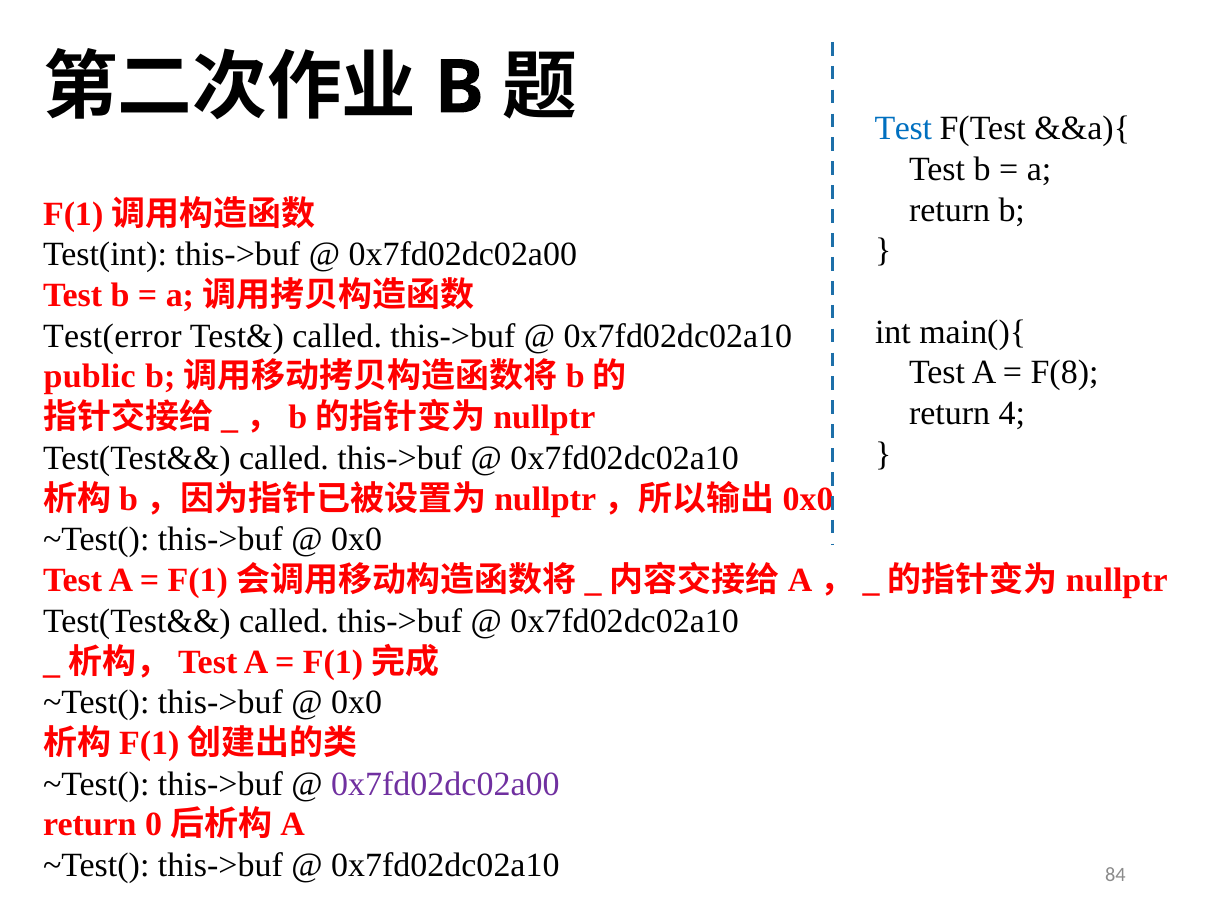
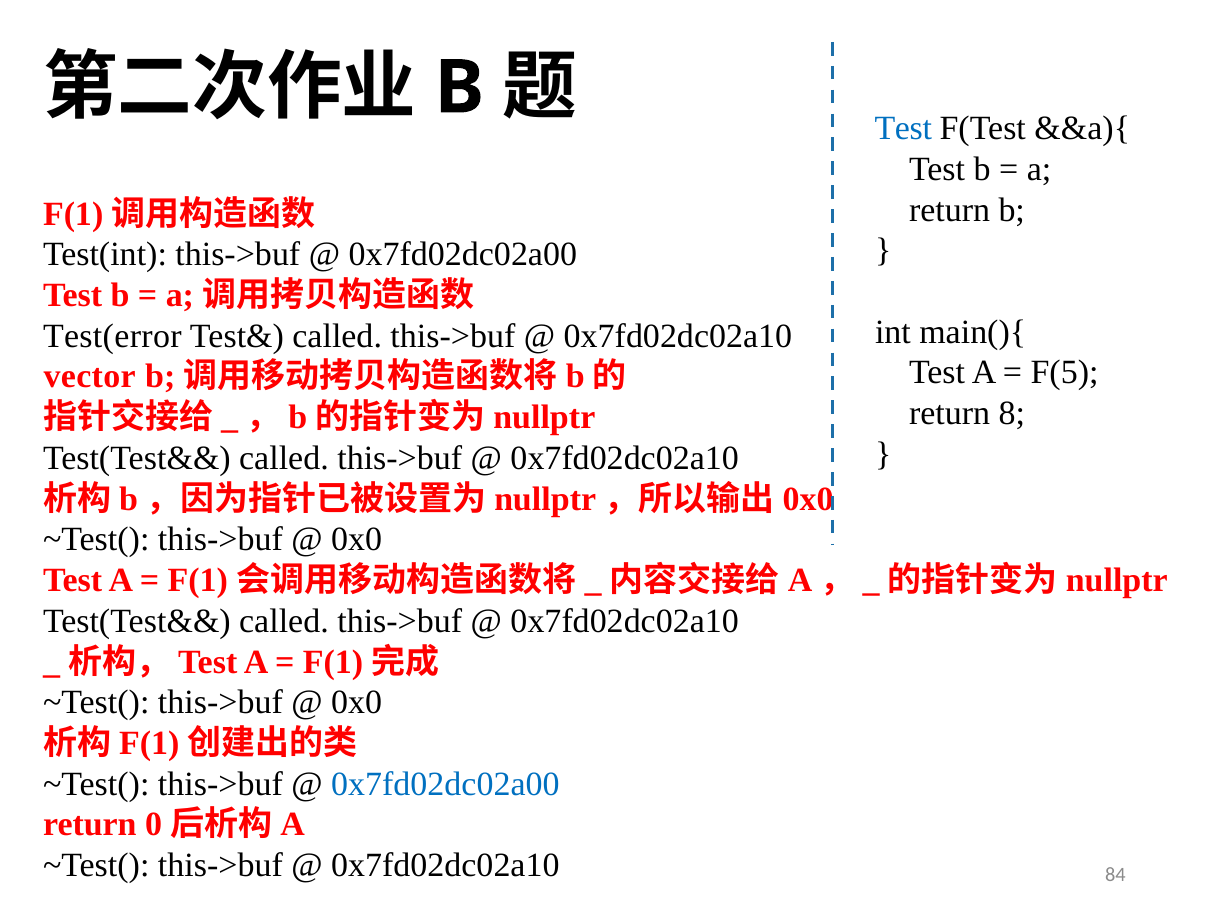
F(8: F(8 -> F(5
public: public -> vector
4: 4 -> 8
0x7fd02dc02a00 at (445, 784) colour: purple -> blue
